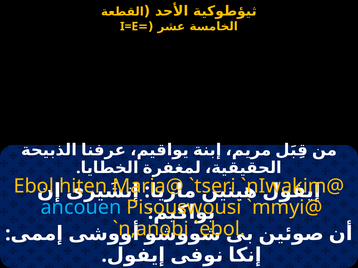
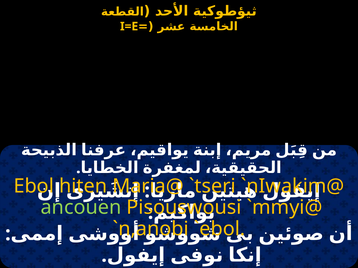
ancouen colour: light blue -> light green
